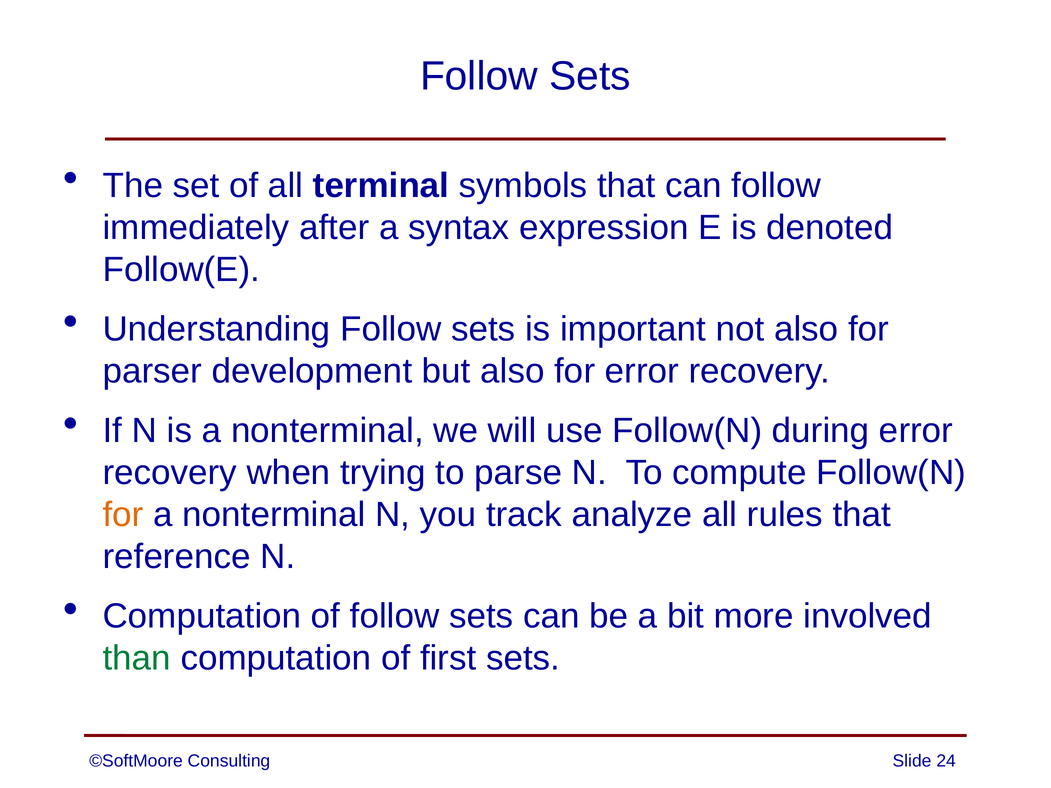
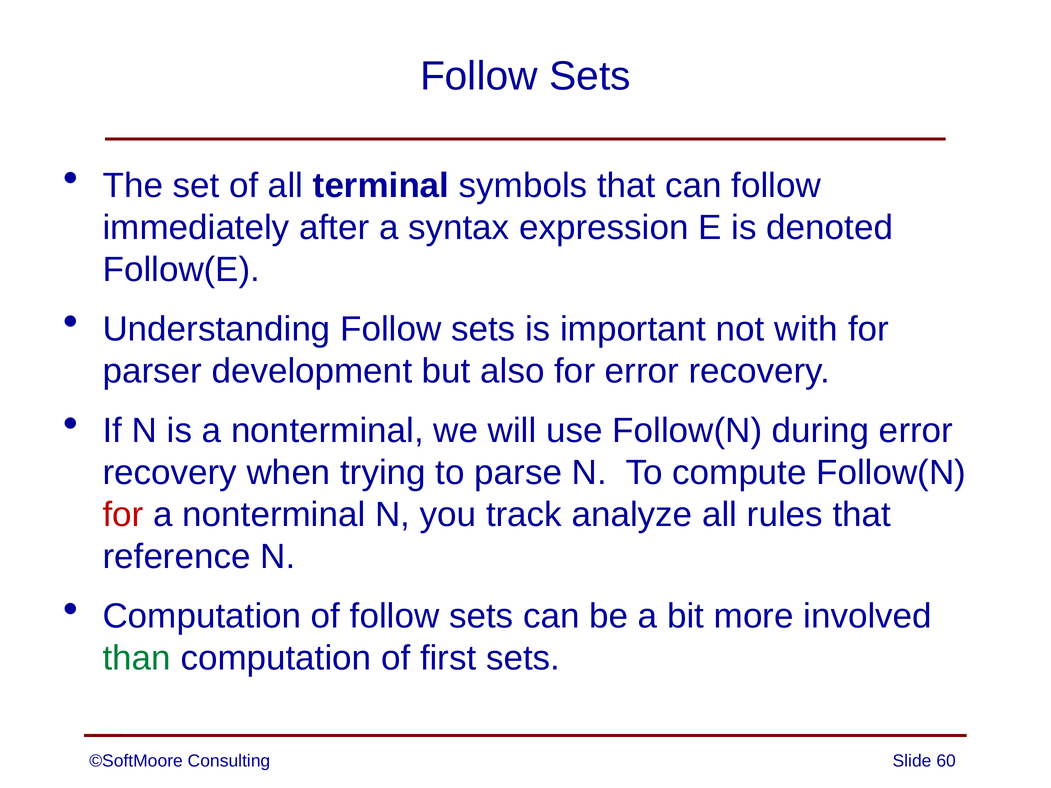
not also: also -> with
for at (123, 515) colour: orange -> red
24: 24 -> 60
